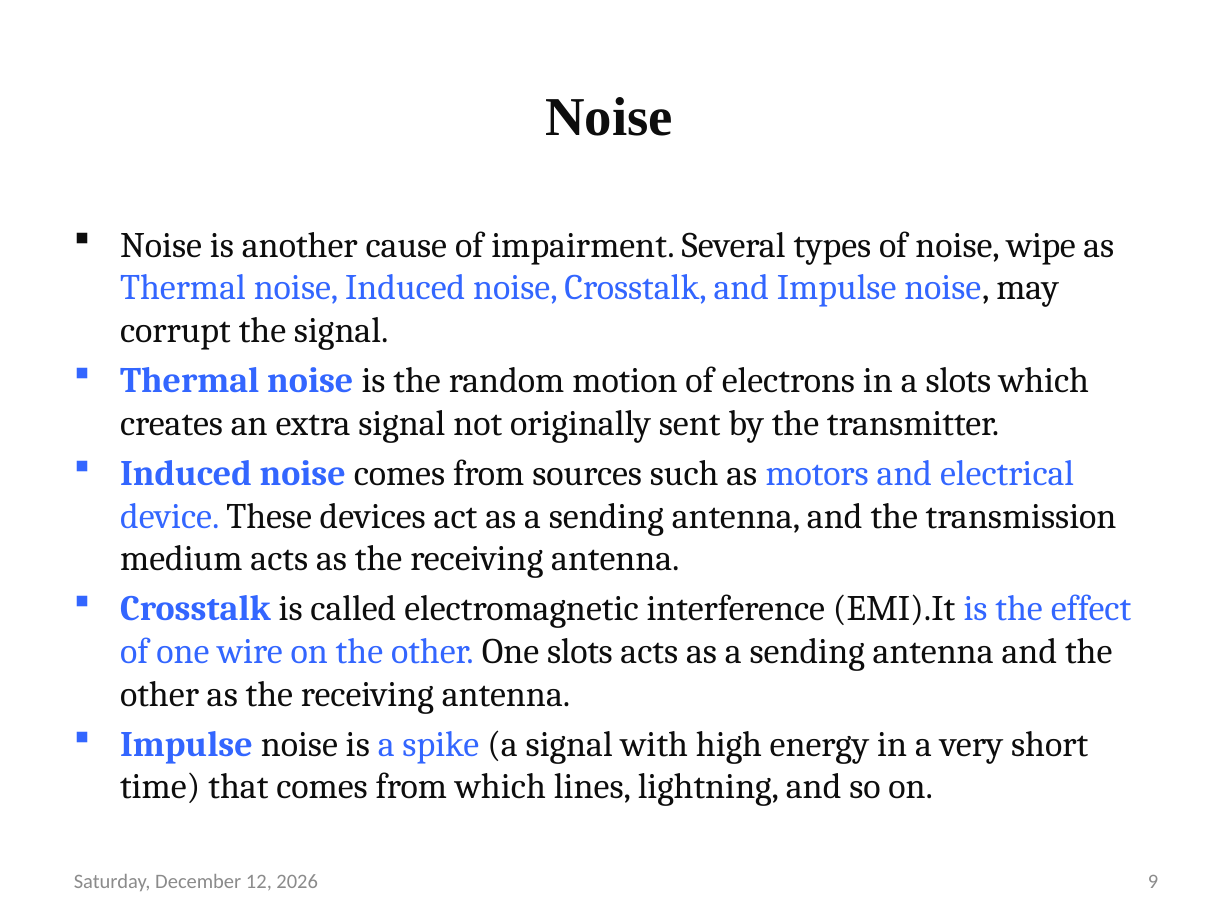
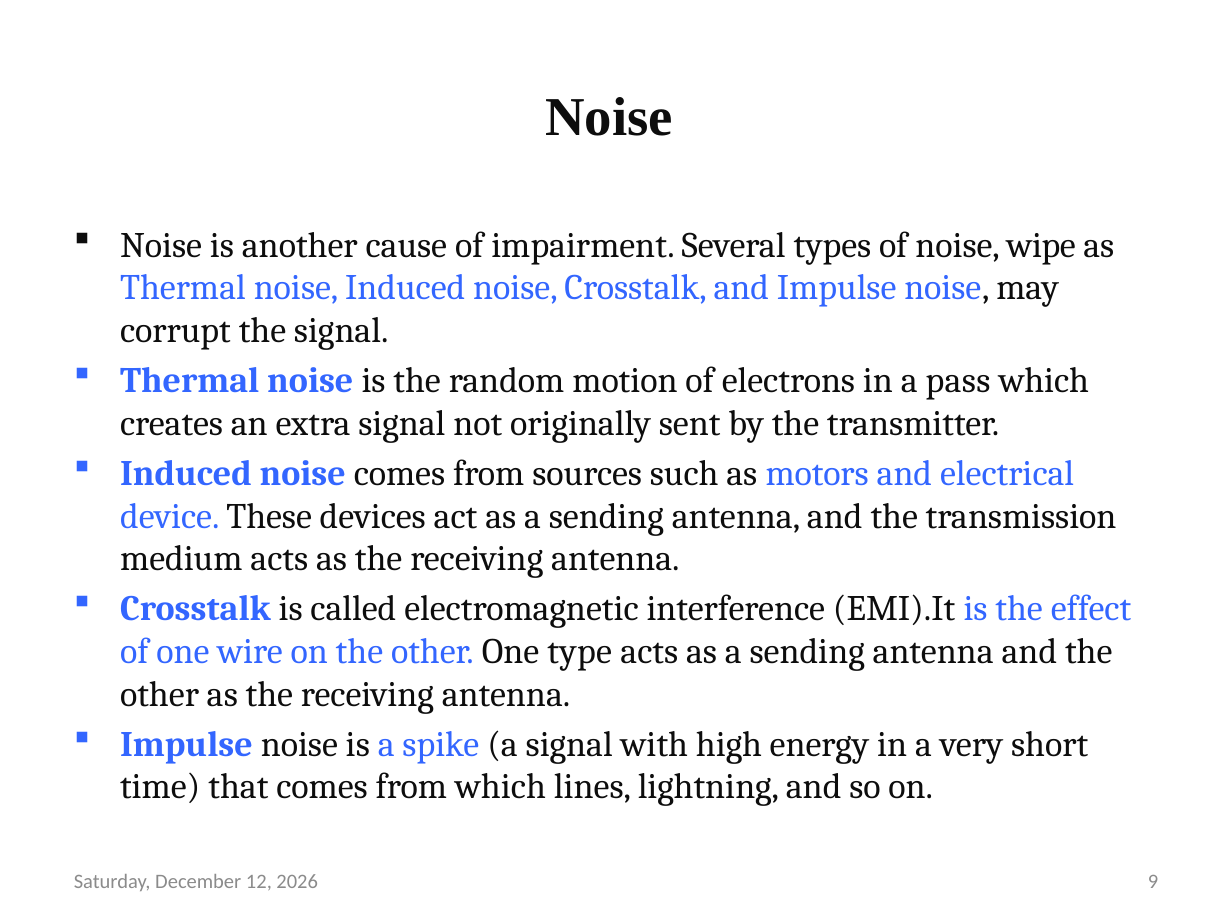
a slots: slots -> pass
One slots: slots -> type
